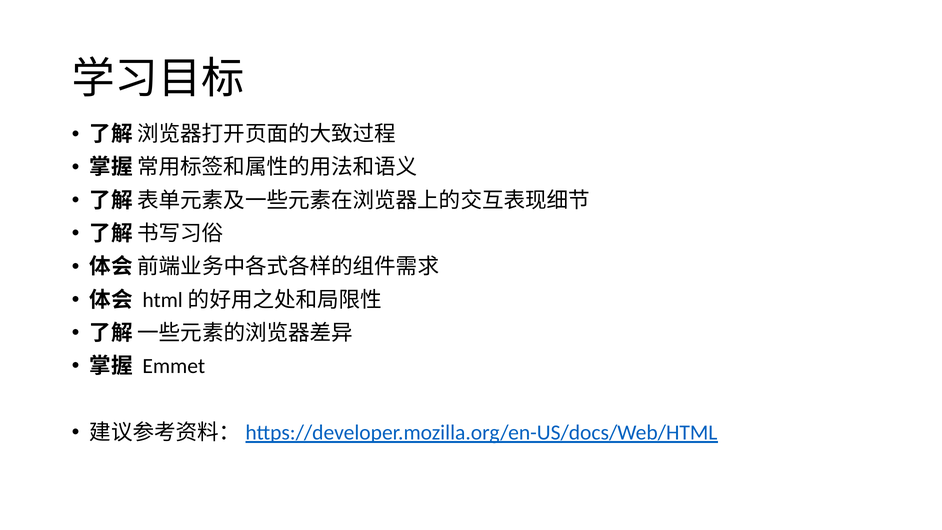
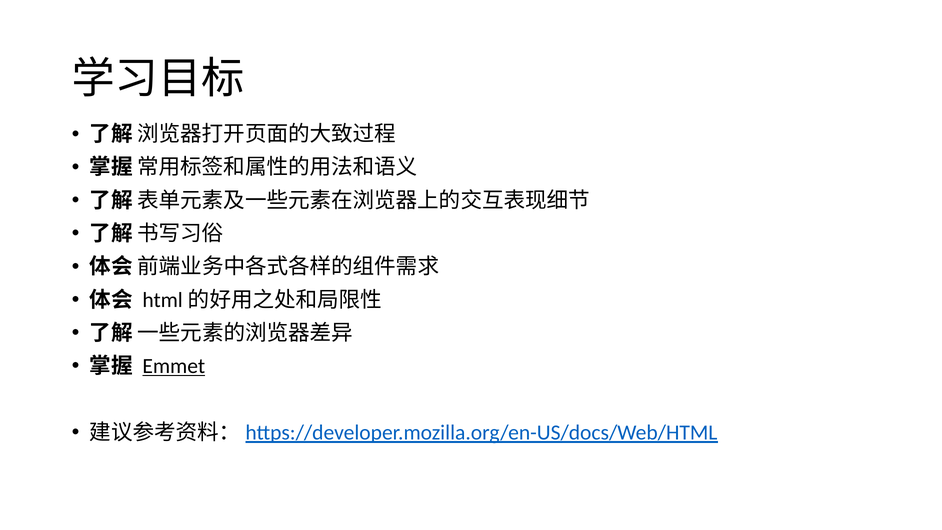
Emmet underline: none -> present
